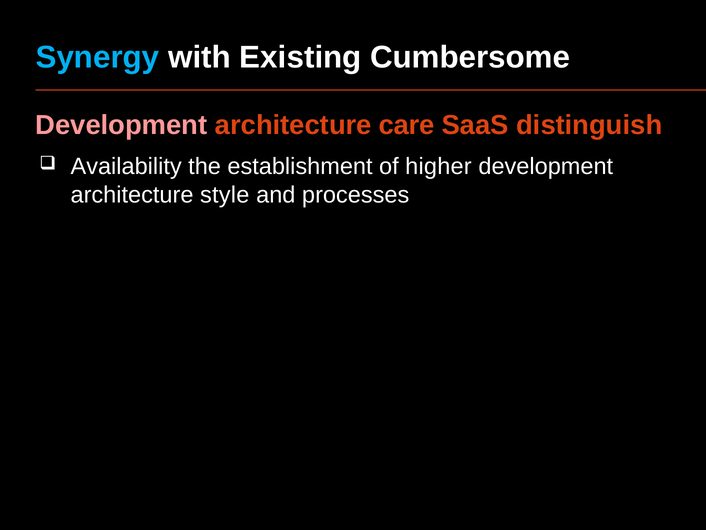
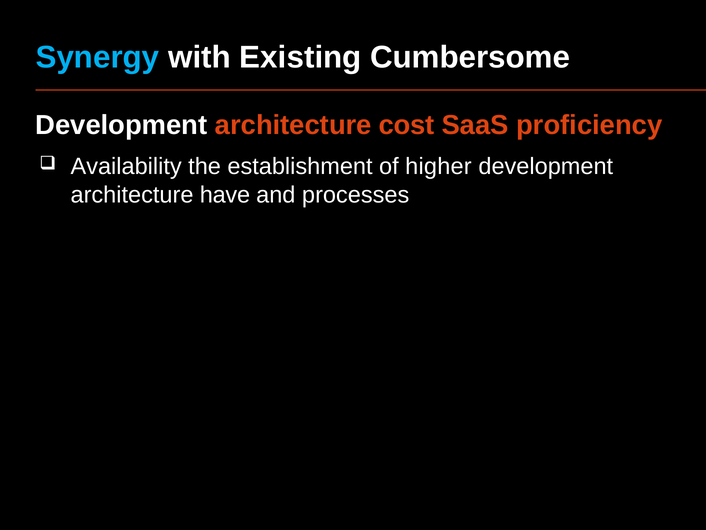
Development at (121, 125) colour: pink -> white
care: care -> cost
distinguish: distinguish -> proficiency
style: style -> have
